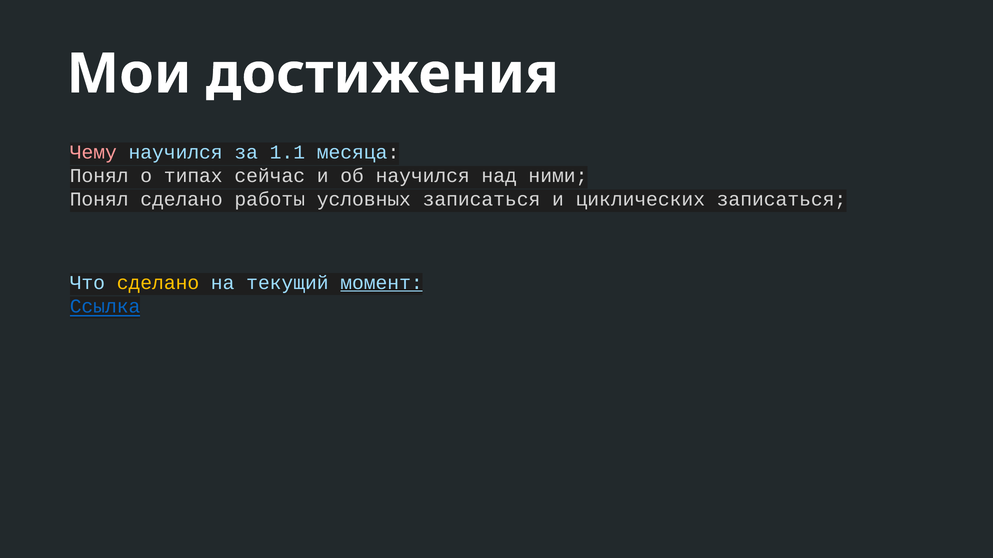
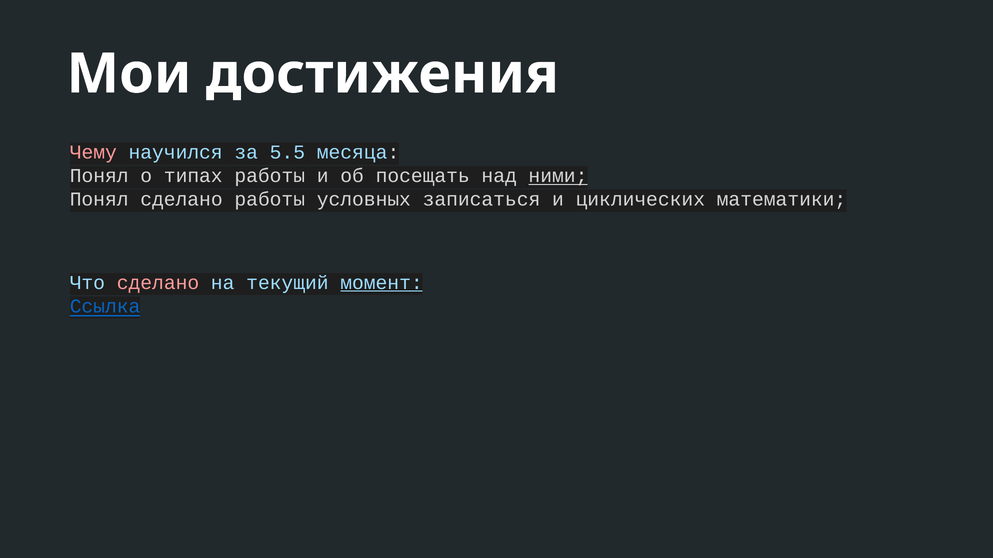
1.1: 1.1 -> 5.5
типах сейчас: сейчас -> работы
об научился: научился -> посещать
ними underline: none -> present
циклических записаться: записаться -> математики
сделано at (158, 283) colour: yellow -> pink
